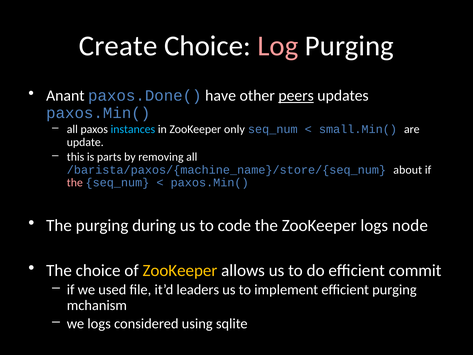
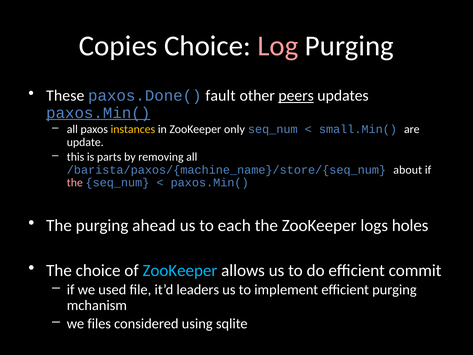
Create: Create -> Copies
Anant: Anant -> These
have: have -> fault
paxos.Min( at (98, 113) underline: none -> present
instances colour: light blue -> yellow
during: during -> ahead
code: code -> each
node: node -> holes
ZooKeeper at (180, 270) colour: yellow -> light blue
we logs: logs -> files
